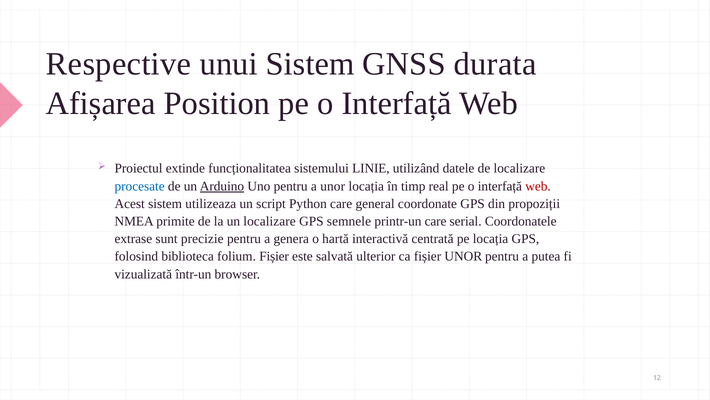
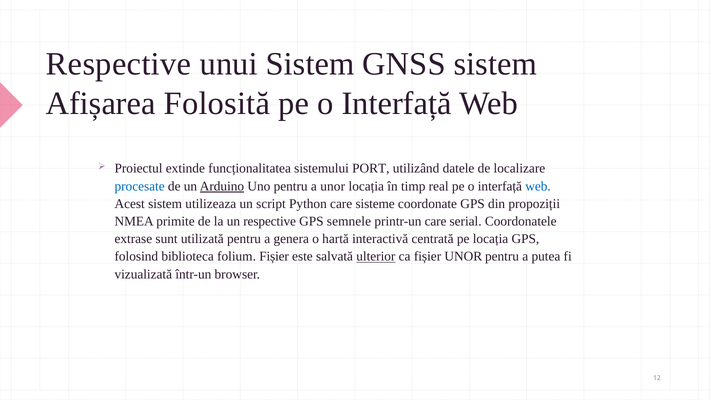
GNSS durata: durata -> sistem
Position: Position -> Folosită
LINIE: LINIE -> PORT
web at (538, 186) colour: red -> blue
general: general -> sisteme
un localizare: localizare -> respective
precizie: precizie -> utilizată
ulterior underline: none -> present
